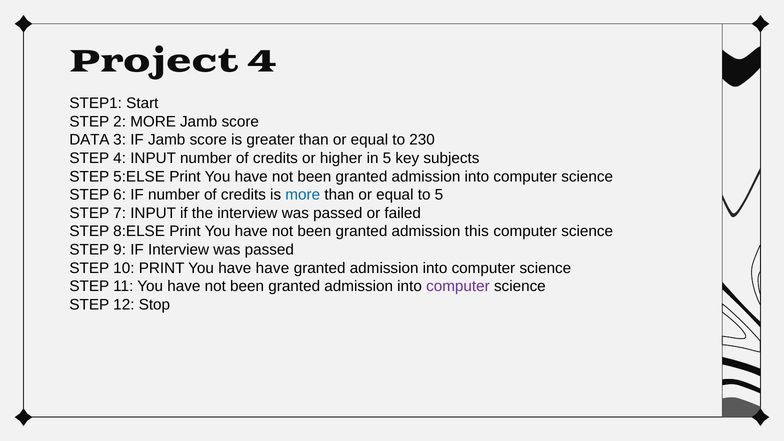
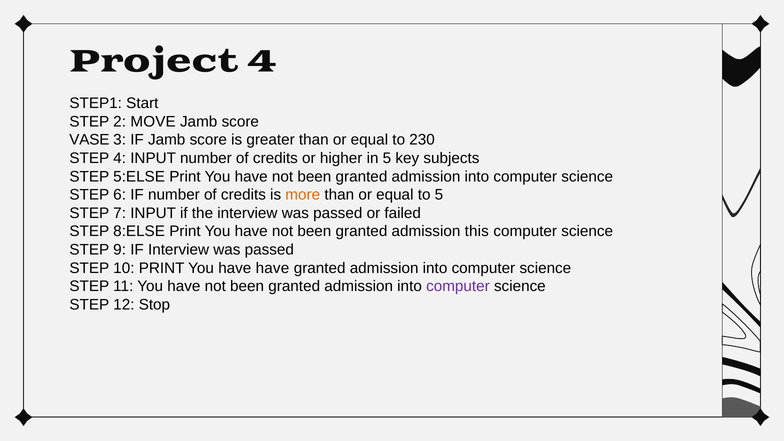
2 MORE: MORE -> MOVE
DATA: DATA -> VASE
more at (303, 195) colour: blue -> orange
